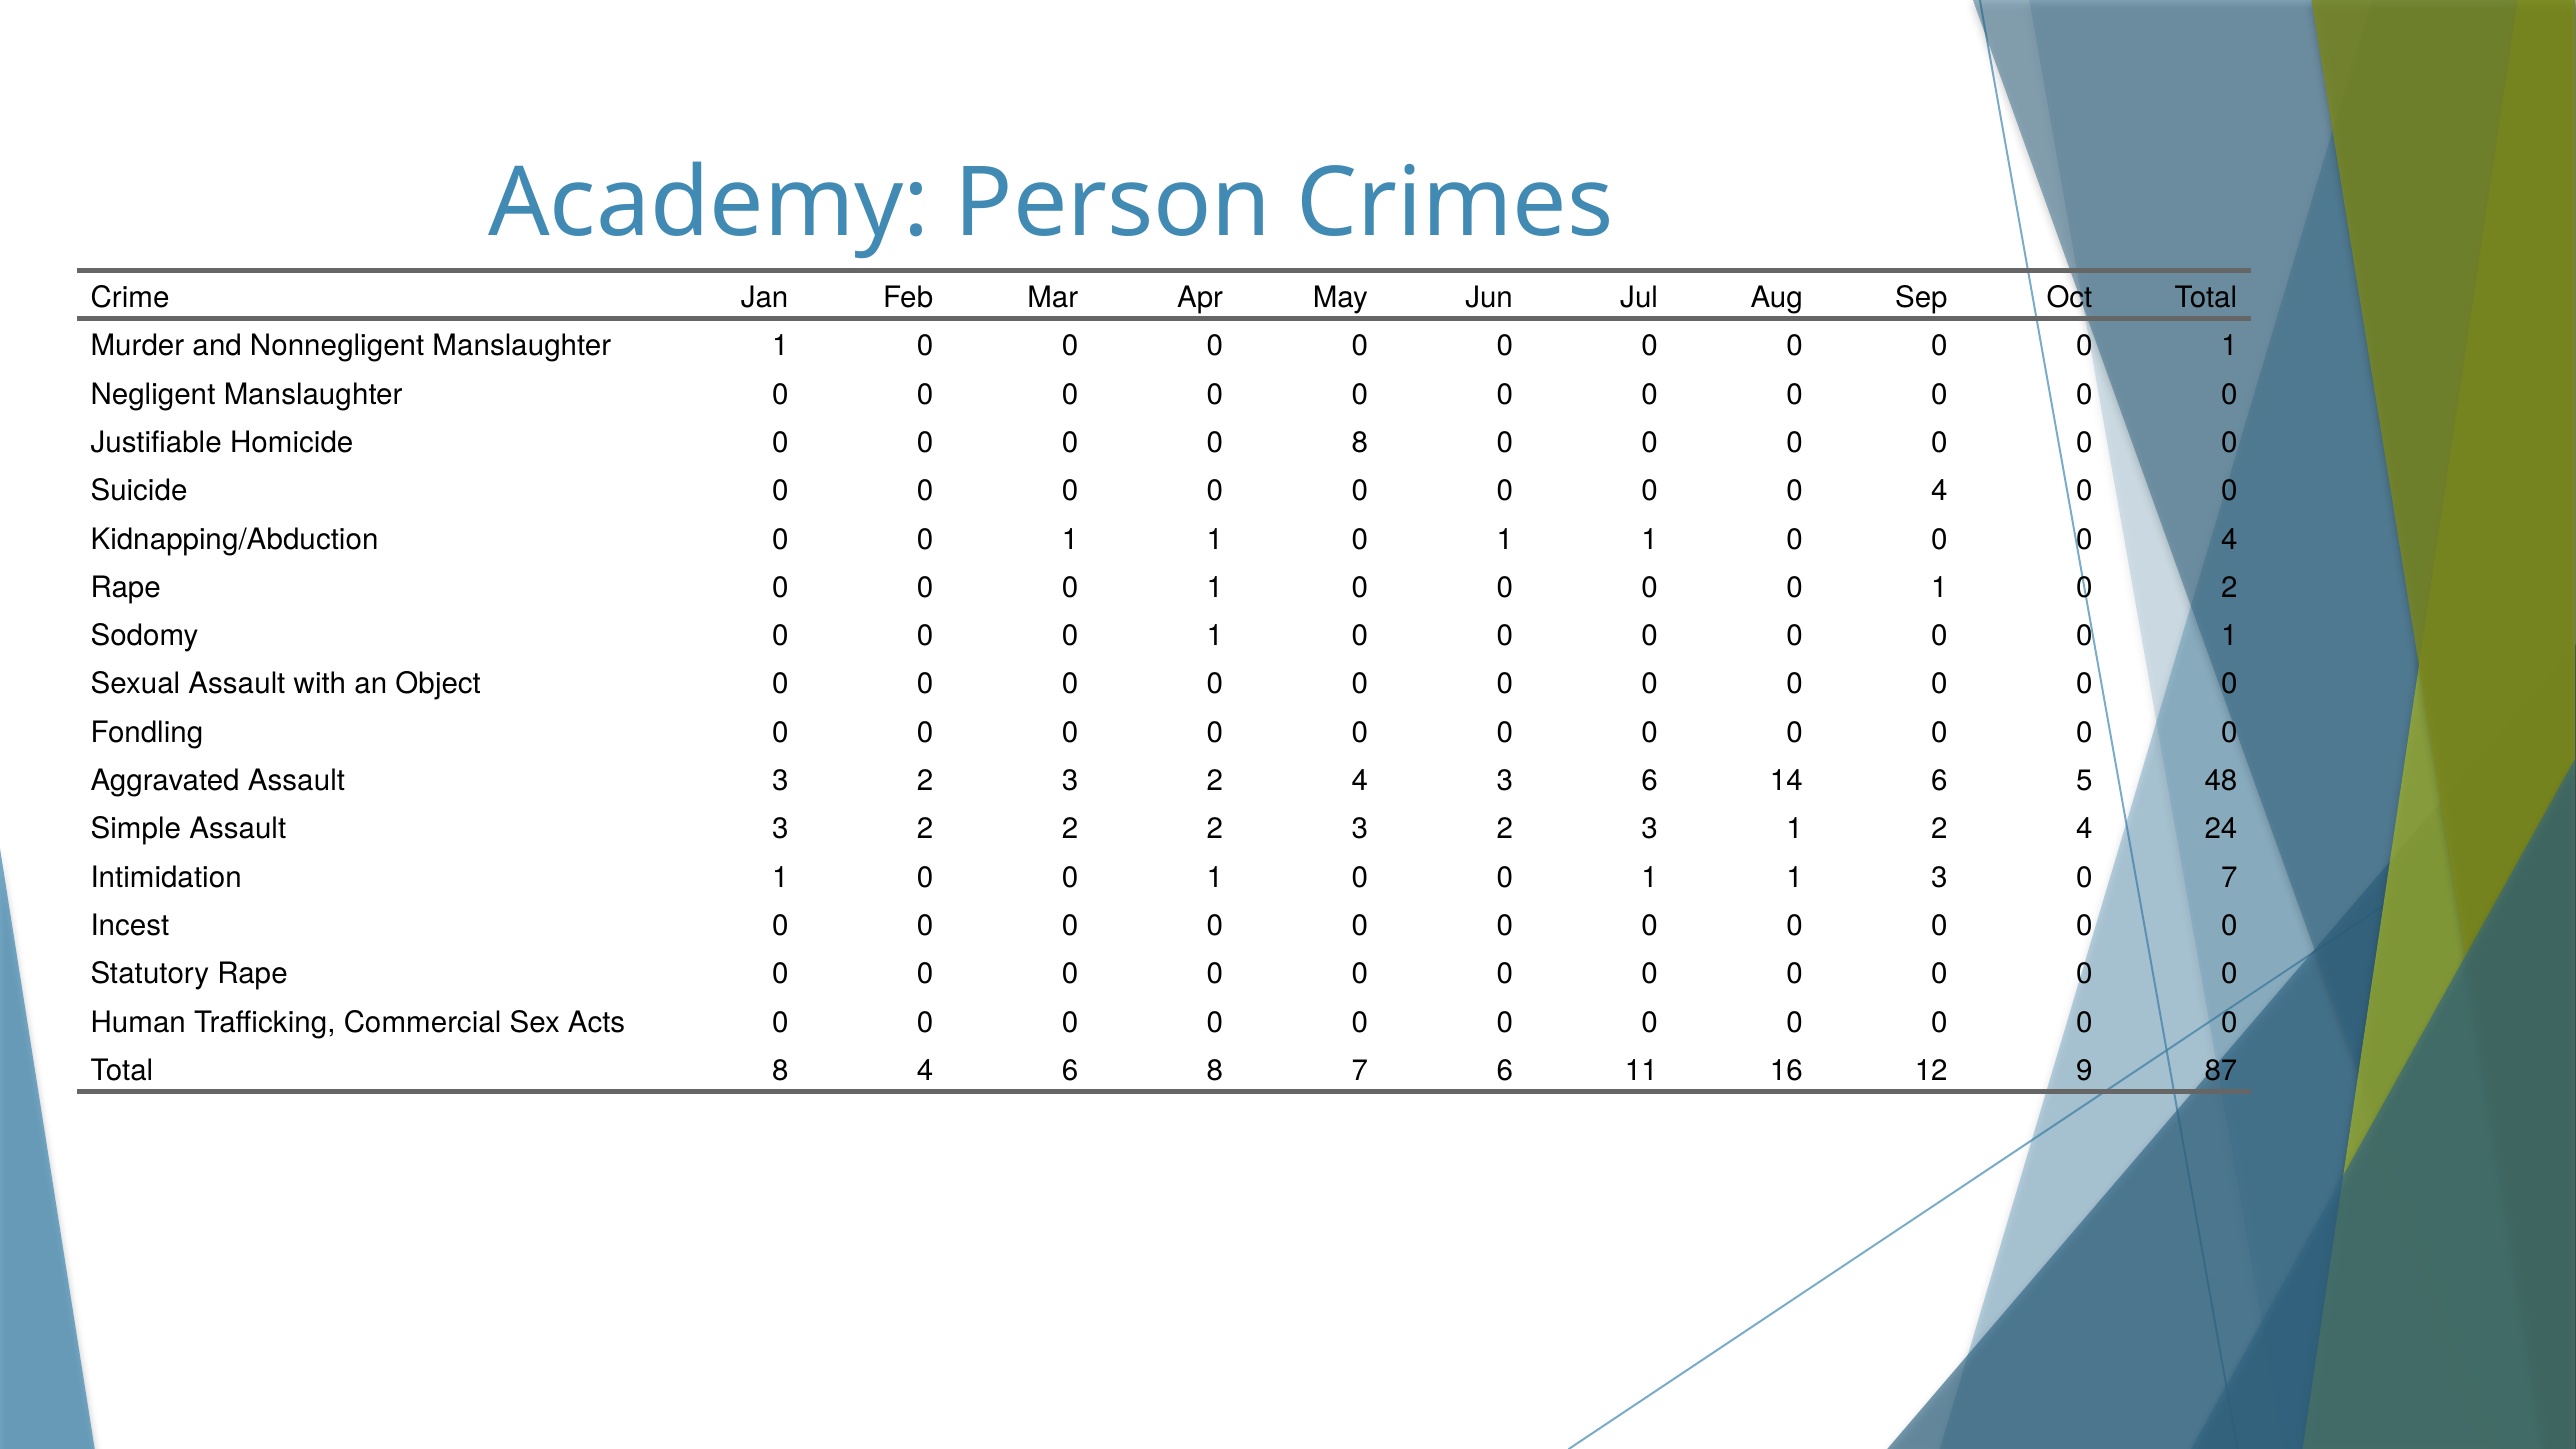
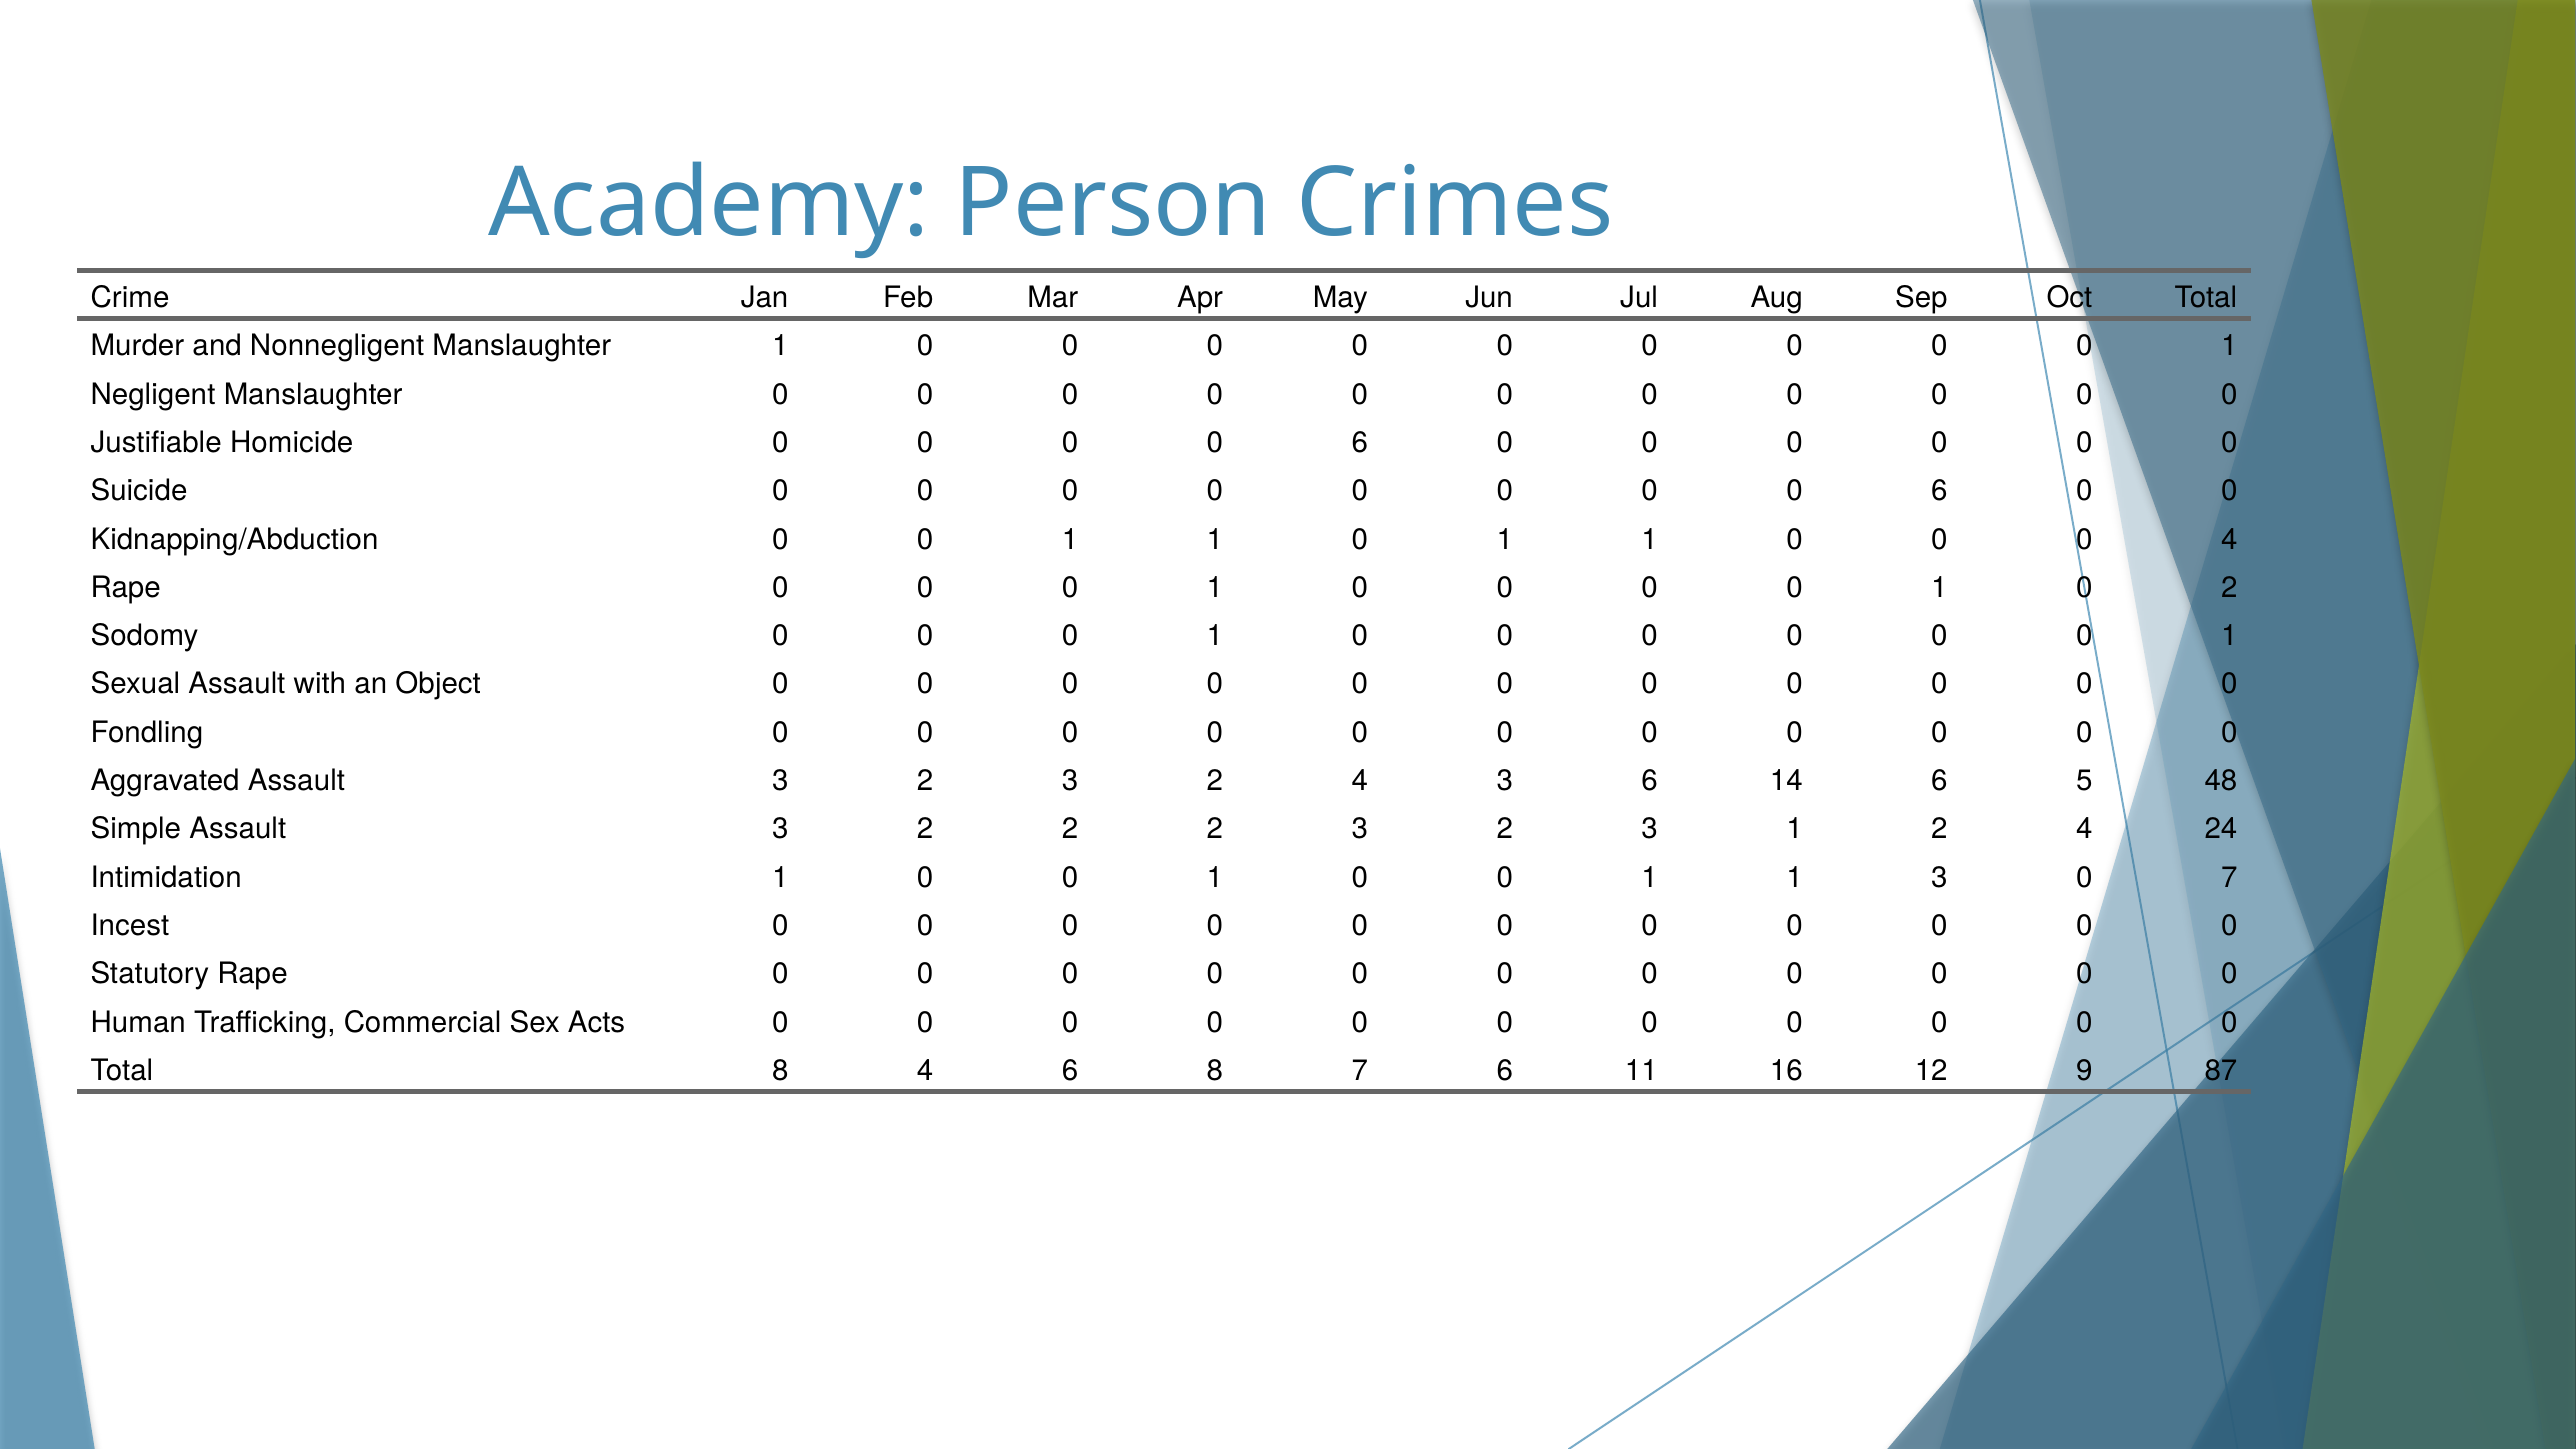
8 at (1360, 443): 8 -> 6
4 at (1939, 491): 4 -> 6
